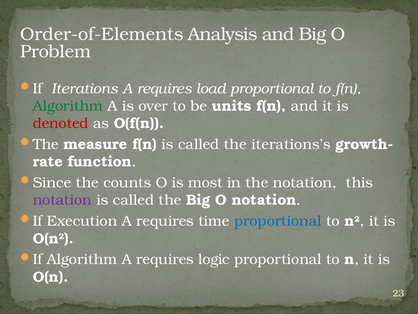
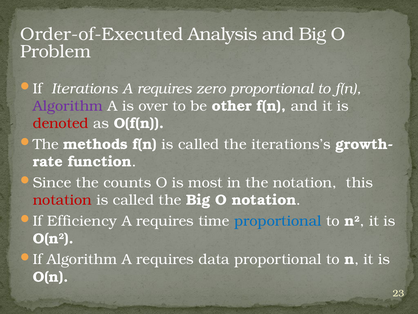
Order-of-Elements: Order-of-Elements -> Order-of-Executed
load: load -> zero
Algorithm at (68, 106) colour: green -> purple
units: units -> other
measure: measure -> methods
notation at (62, 200) colour: purple -> red
Execution: Execution -> Efficiency
logic: logic -> data
